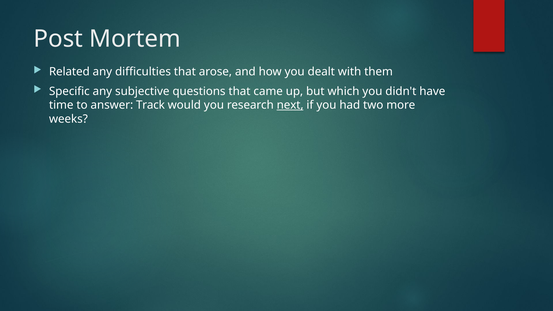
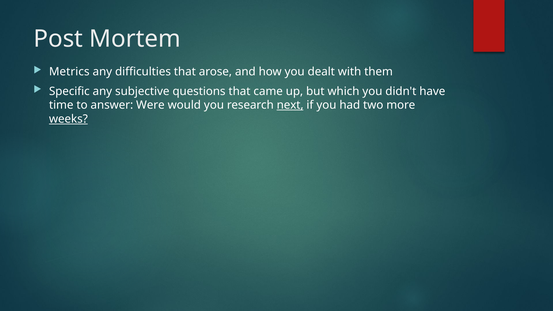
Related: Related -> Metrics
Track: Track -> Were
weeks underline: none -> present
